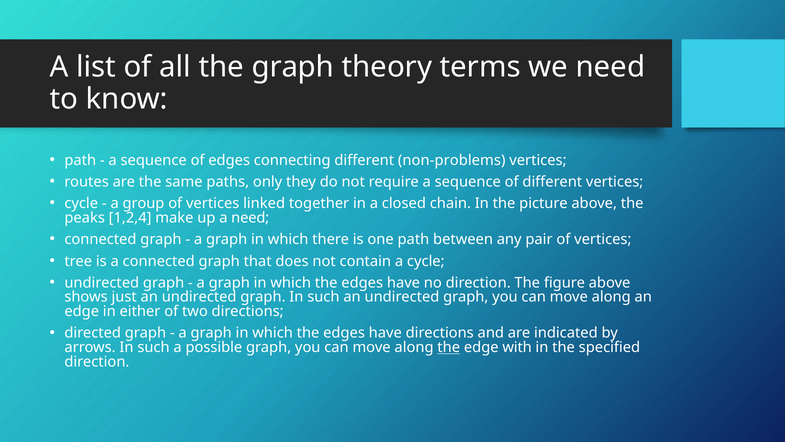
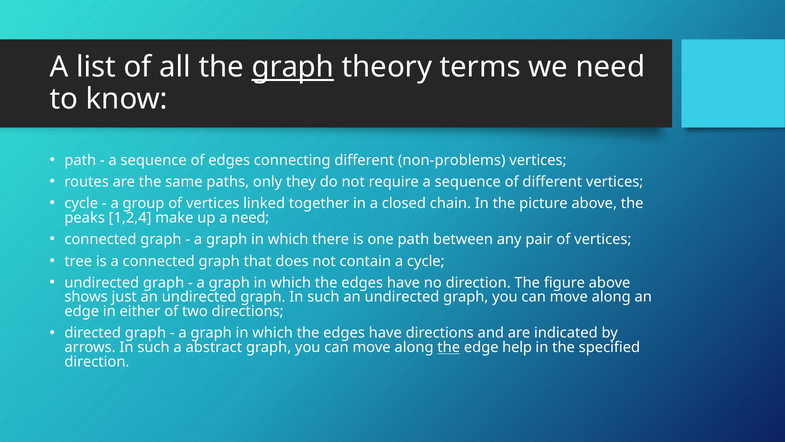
graph at (293, 67) underline: none -> present
possible: possible -> abstract
with: with -> help
